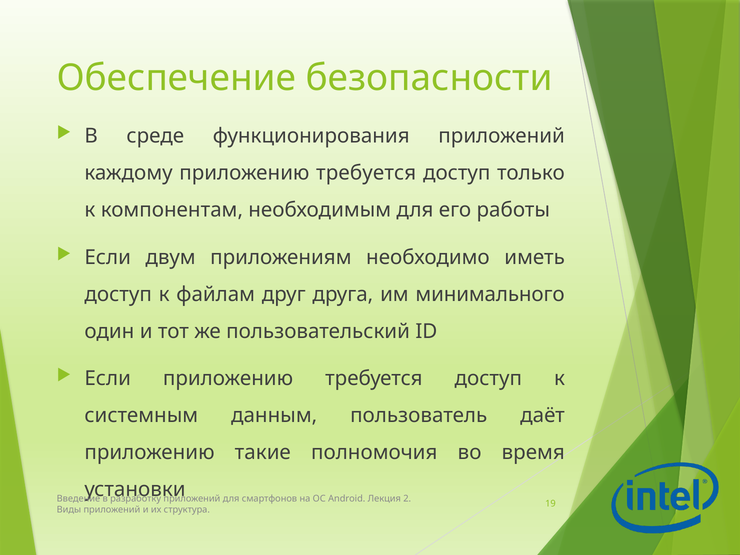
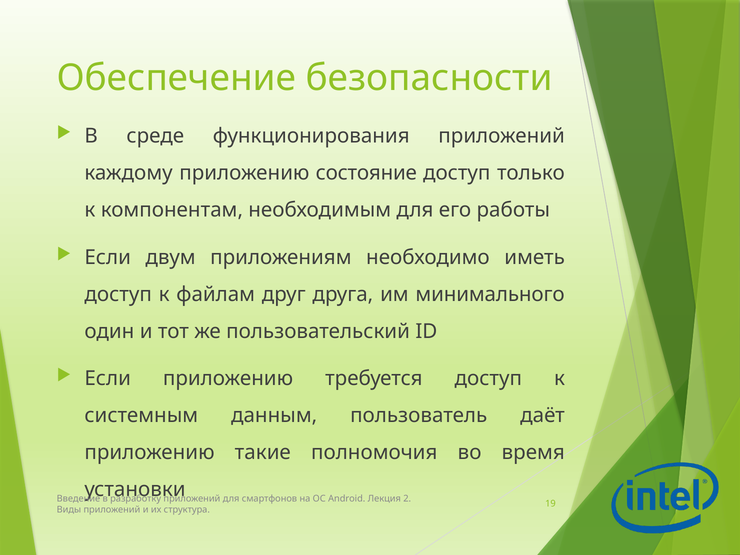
каждому приложению требуется: требуется -> состояние
